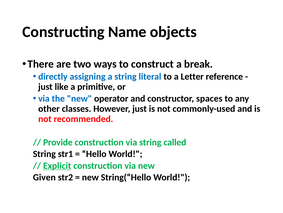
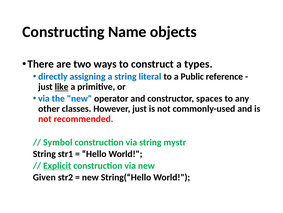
break: break -> types
Letter: Letter -> Public
like underline: none -> present
Provide: Provide -> Symbol
called: called -> mystr
